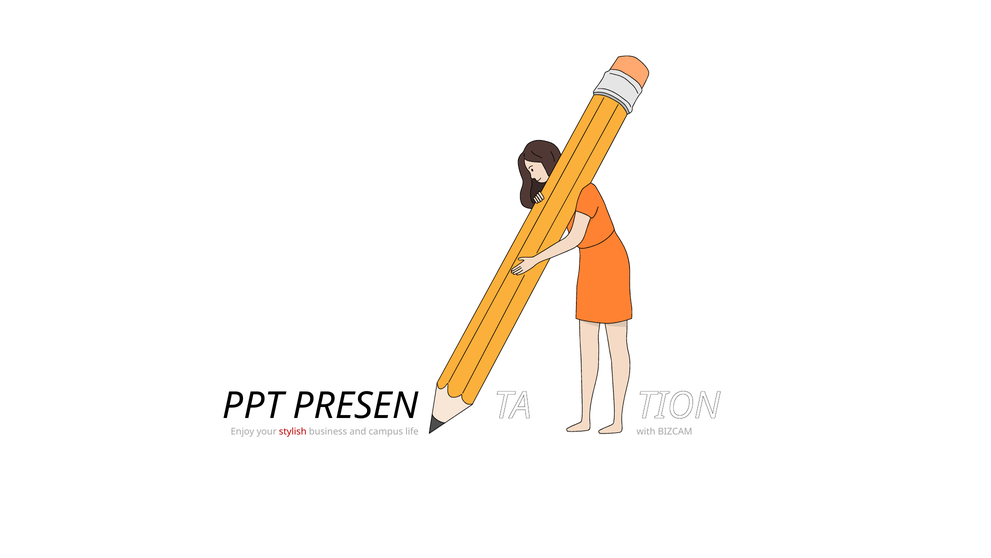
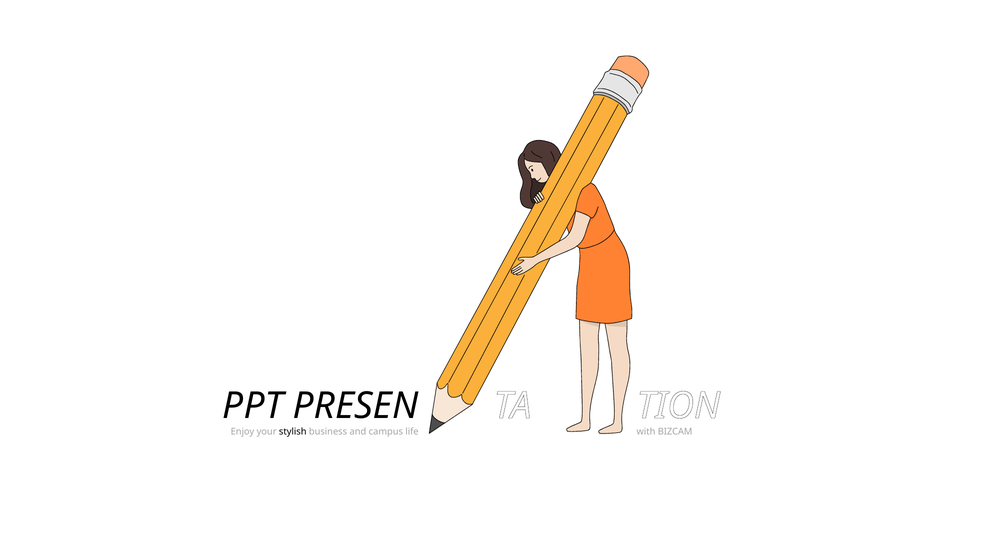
stylish colour: red -> black
